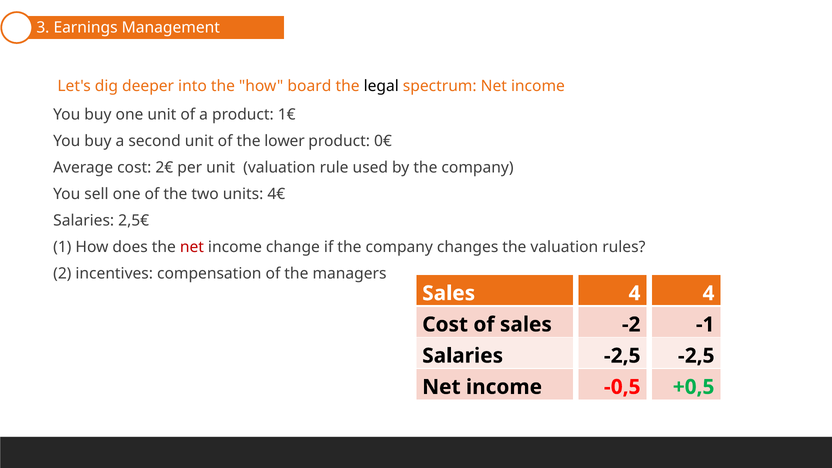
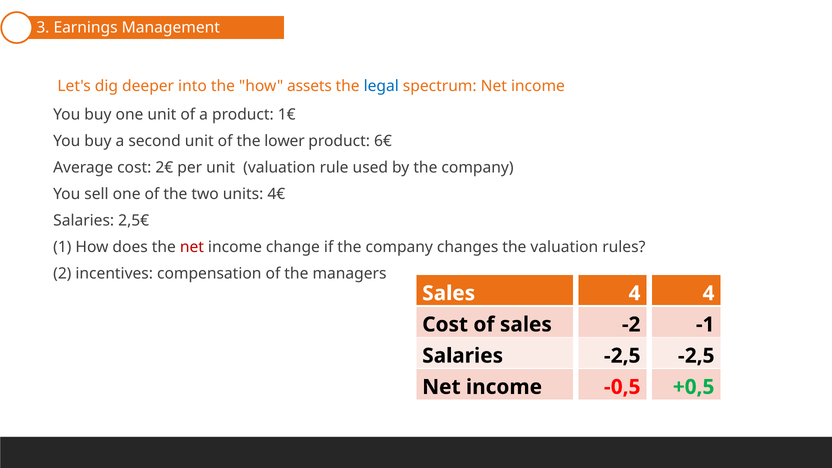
board: board -> assets
legal colour: black -> blue
0€: 0€ -> 6€
